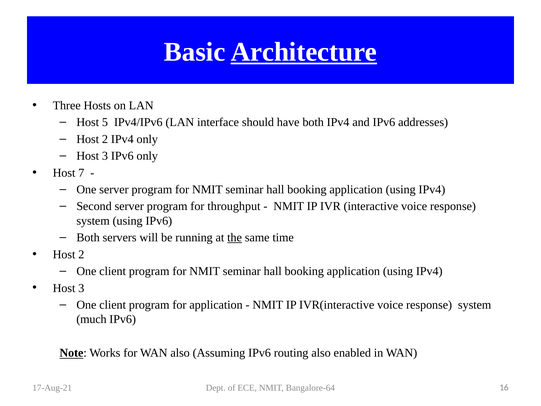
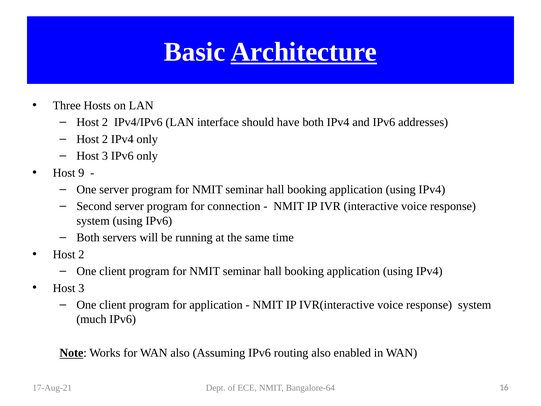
5 at (105, 122): 5 -> 2
7: 7 -> 9
throughput: throughput -> connection
the underline: present -> none
